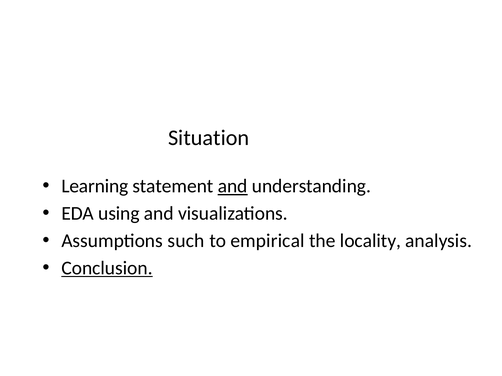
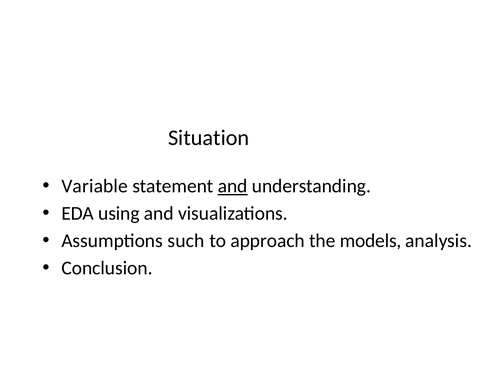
Learning: Learning -> Variable
empirical: empirical -> approach
locality: locality -> models
Conclusion underline: present -> none
